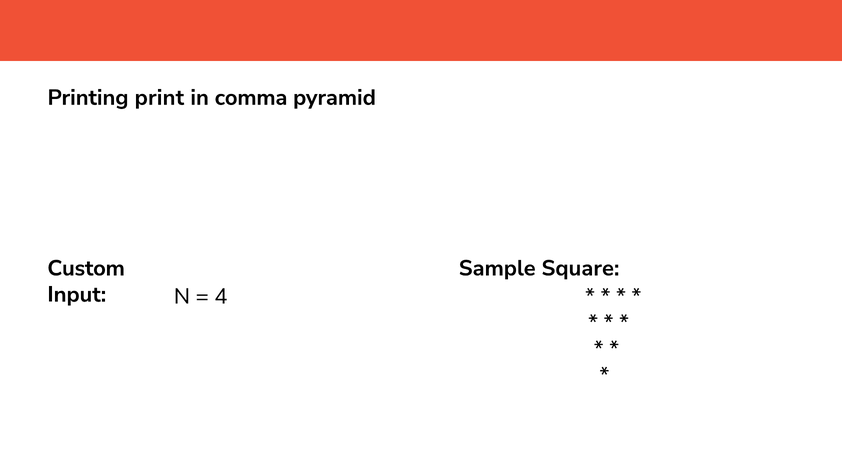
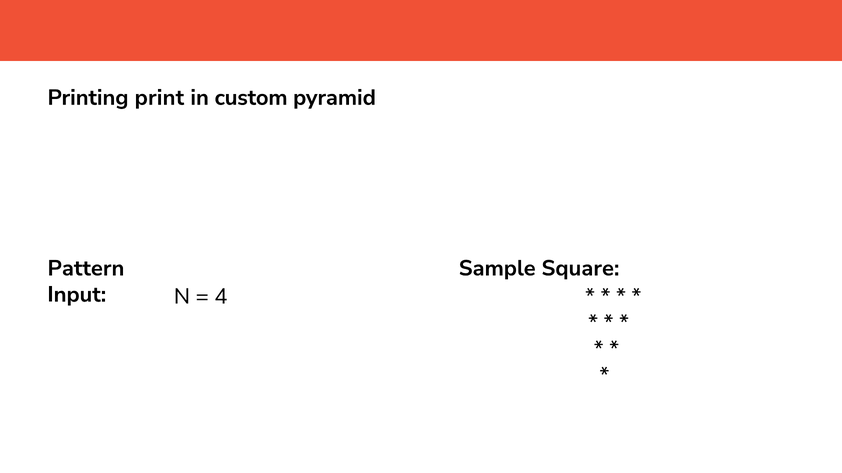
comma: comma -> custom
Custom: Custom -> Pattern
